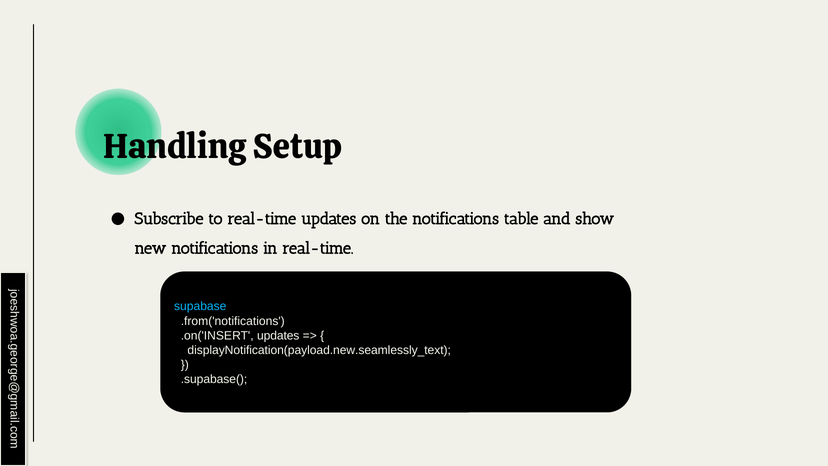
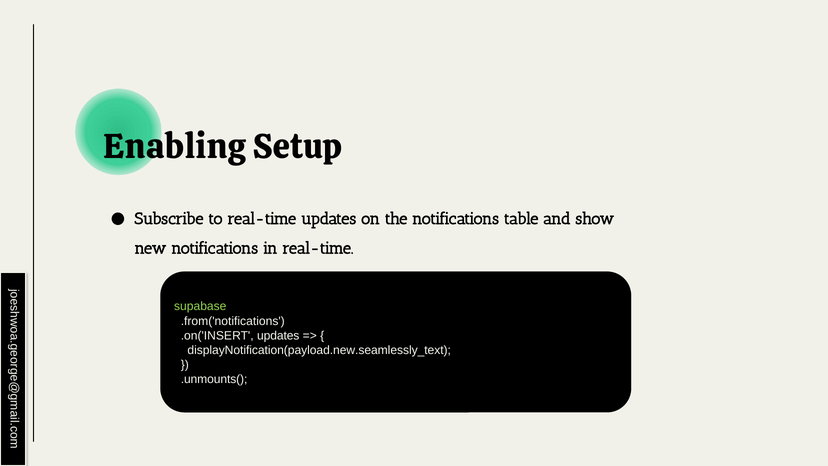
Handling: Handling -> Enabling
supabase colour: light blue -> light green
.supabase(: .supabase( -> .unmounts(
